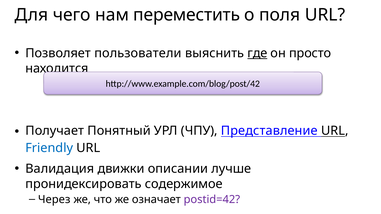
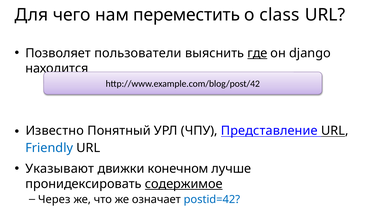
поля: поля -> class
просто: просто -> django
Получает: Получает -> Известно
Валидация: Валидация -> Указывают
описании: описании -> конечном
содержимое underline: none -> present
postid=42 colour: purple -> blue
